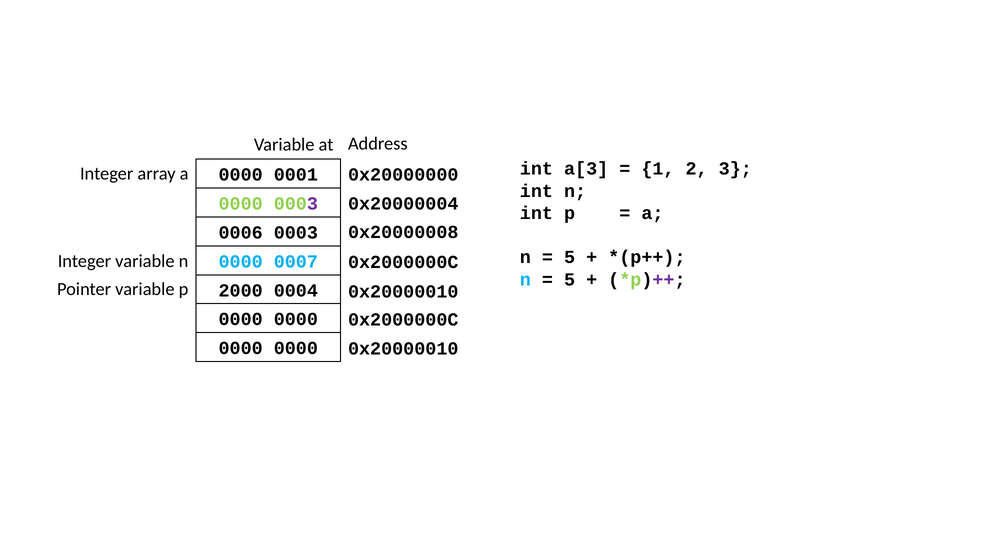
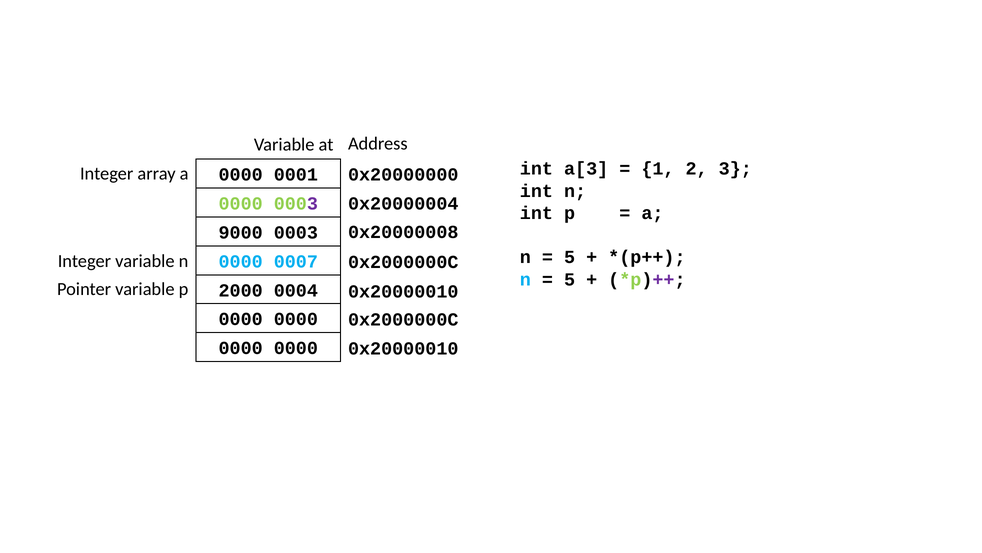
0006: 0006 -> 9000
